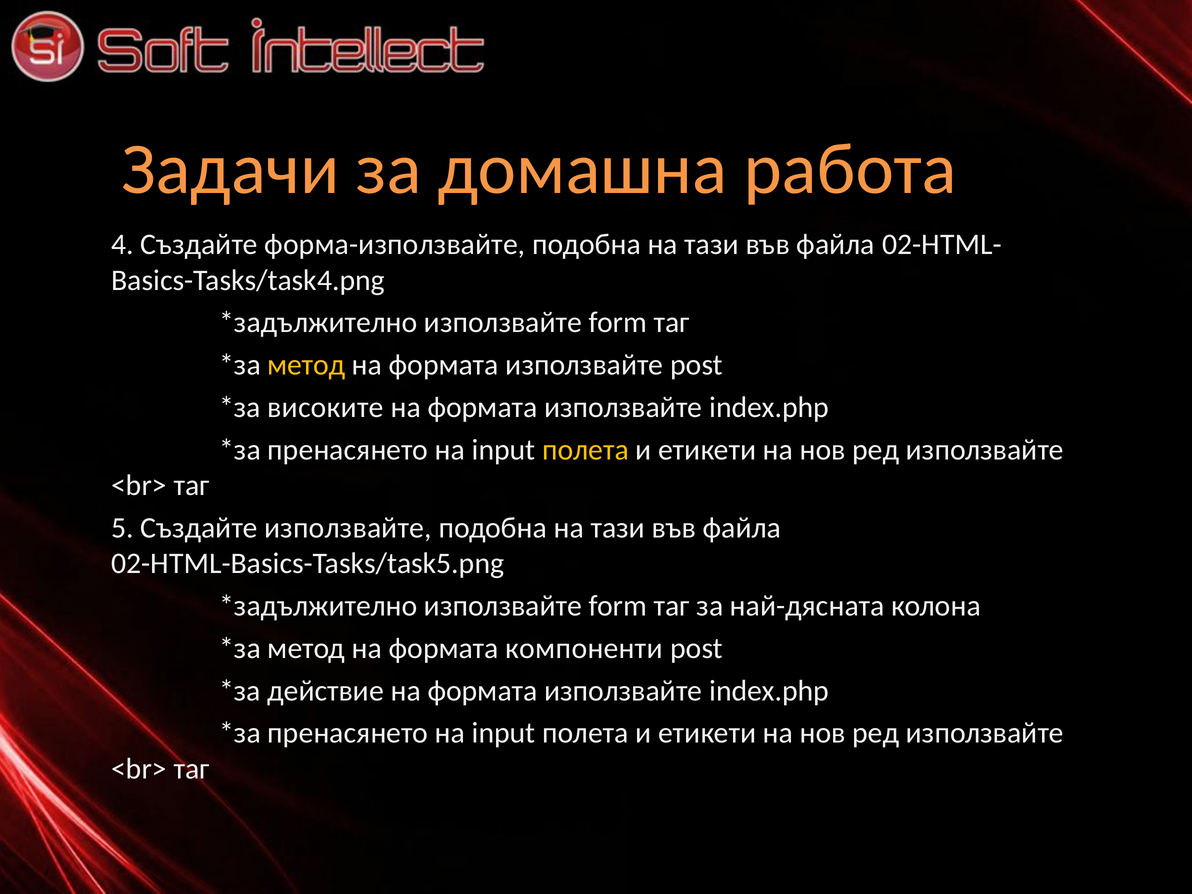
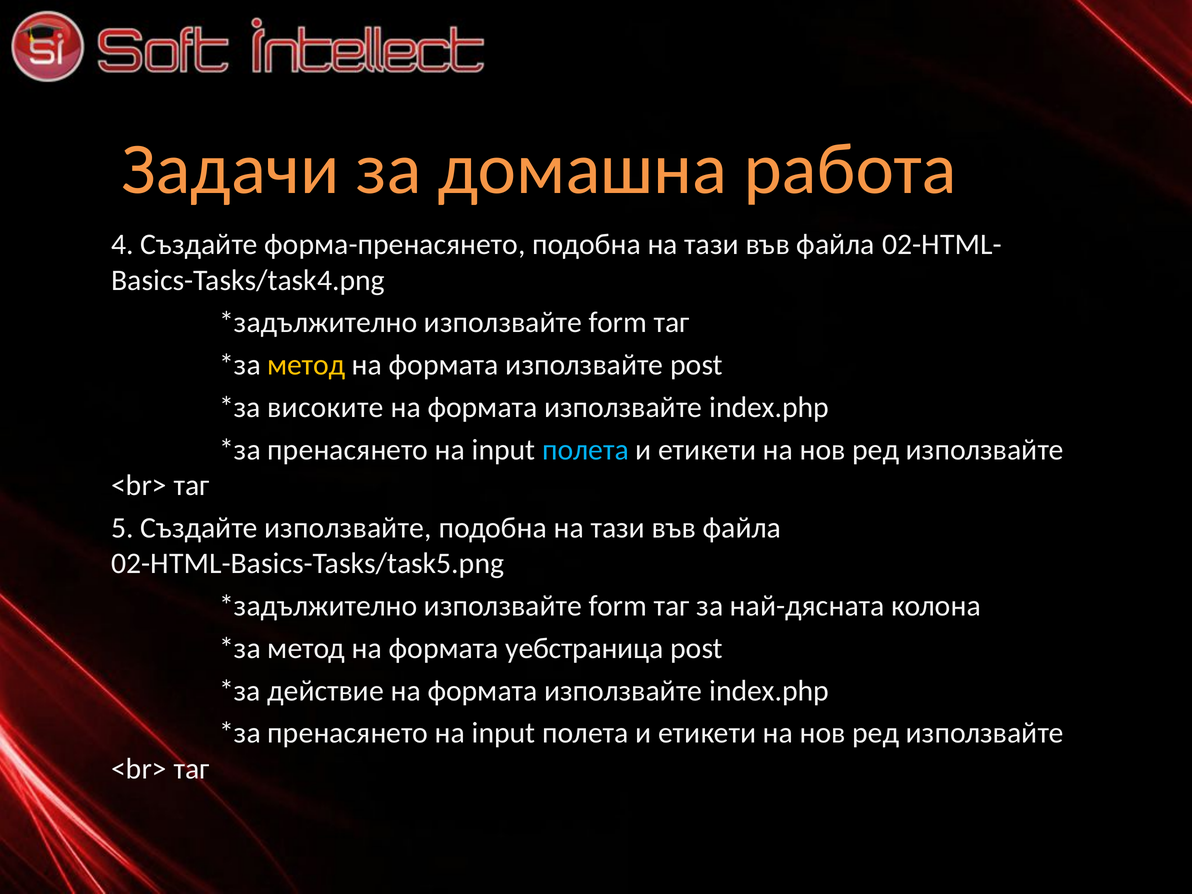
форма-използвайте: форма-използвайте -> форма-пренасянето
полета at (586, 450) colour: yellow -> light blue
компоненти: компоненти -> уебстраница
